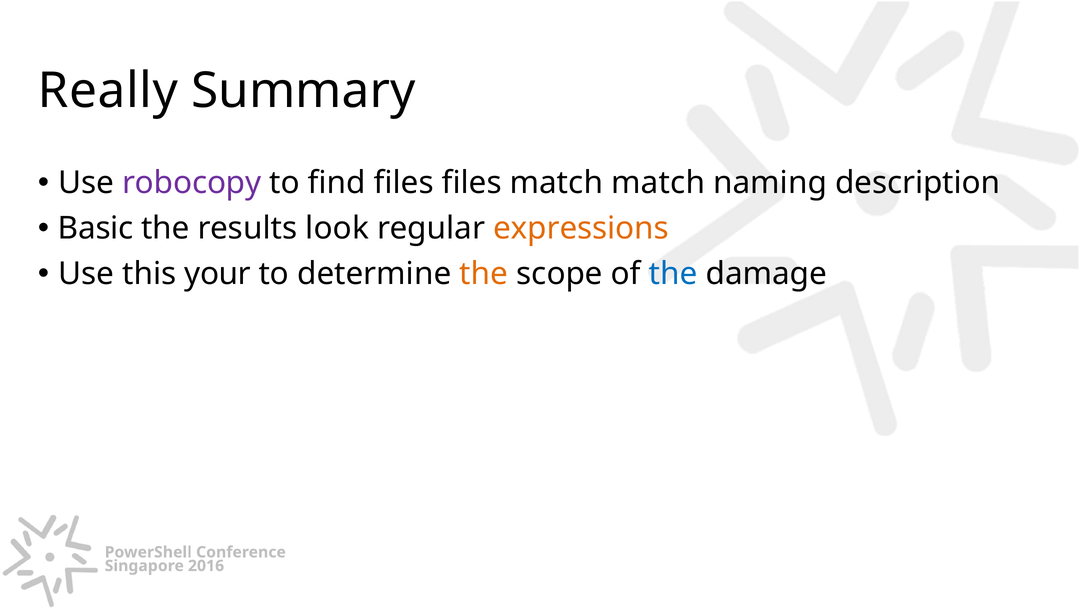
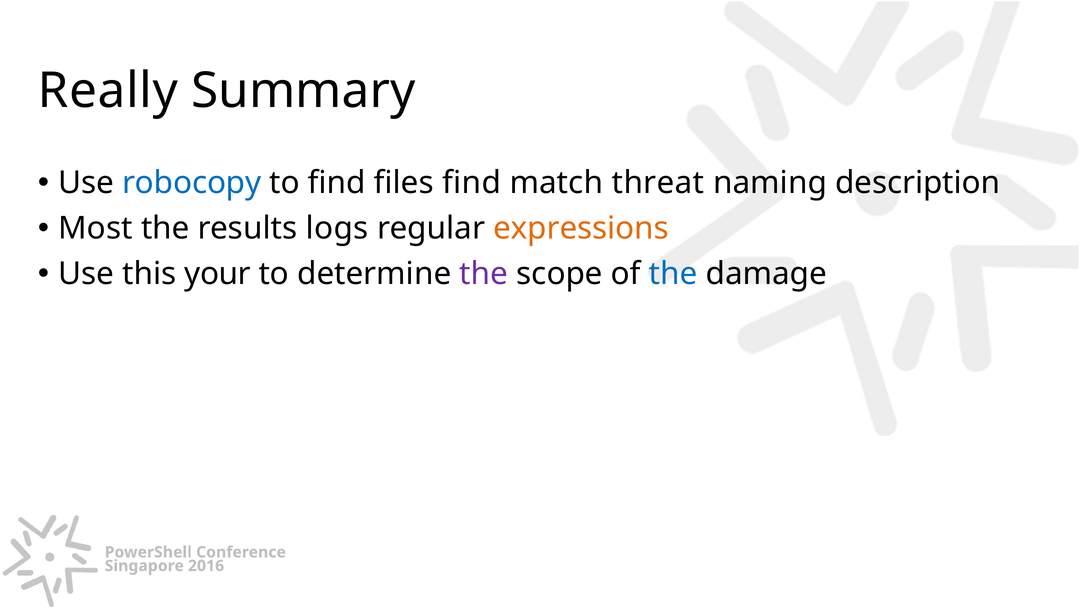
robocopy colour: purple -> blue
files files: files -> find
match match: match -> threat
Basic: Basic -> Most
look: look -> logs
the at (484, 274) colour: orange -> purple
